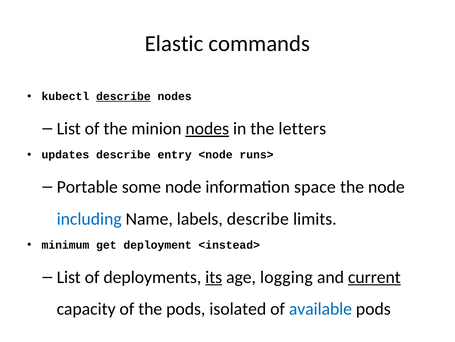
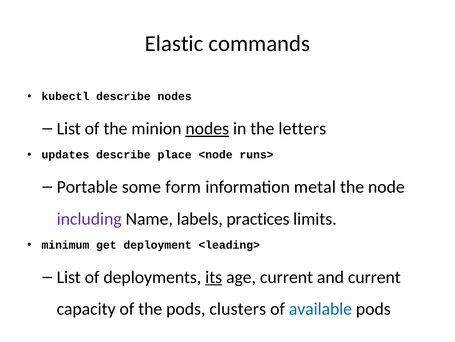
describe at (123, 96) underline: present -> none
entry: entry -> place
some node: node -> form
space: space -> metal
including colour: blue -> purple
labels describe: describe -> practices
<instead>: <instead> -> <leading>
age logging: logging -> current
current at (374, 277) underline: present -> none
isolated: isolated -> clusters
